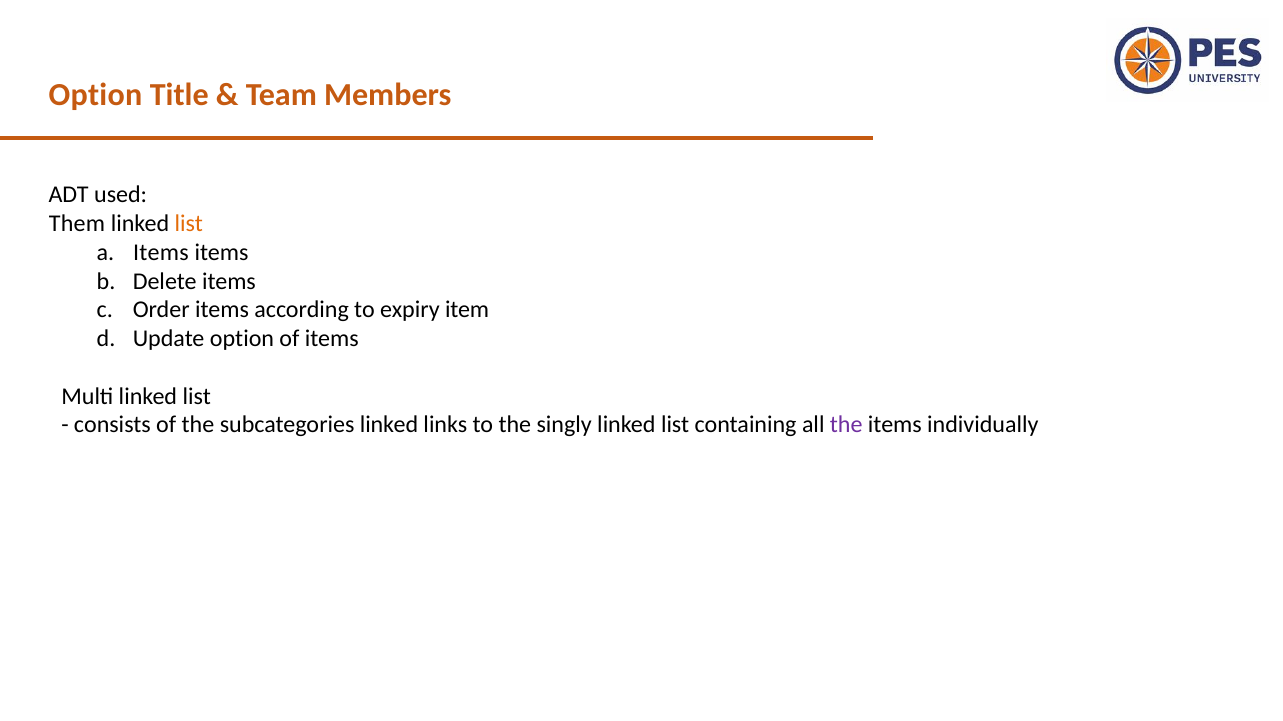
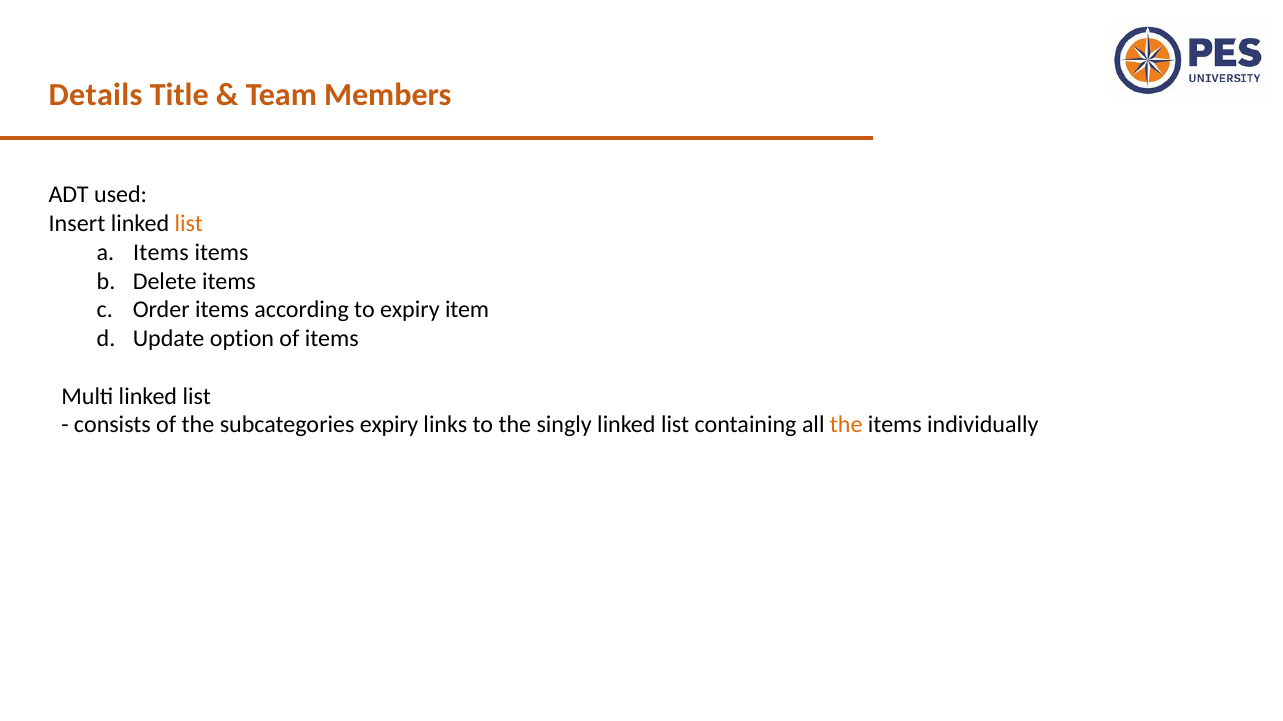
Option at (95, 95): Option -> Details
Them: Them -> Insert
subcategories linked: linked -> expiry
the at (846, 425) colour: purple -> orange
